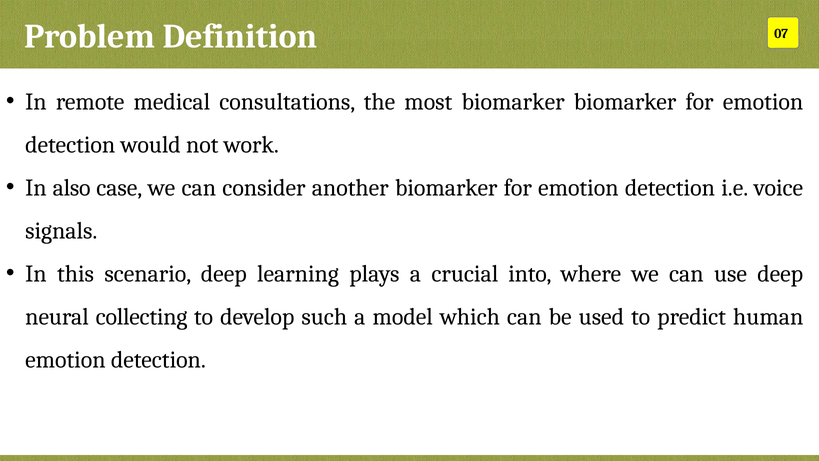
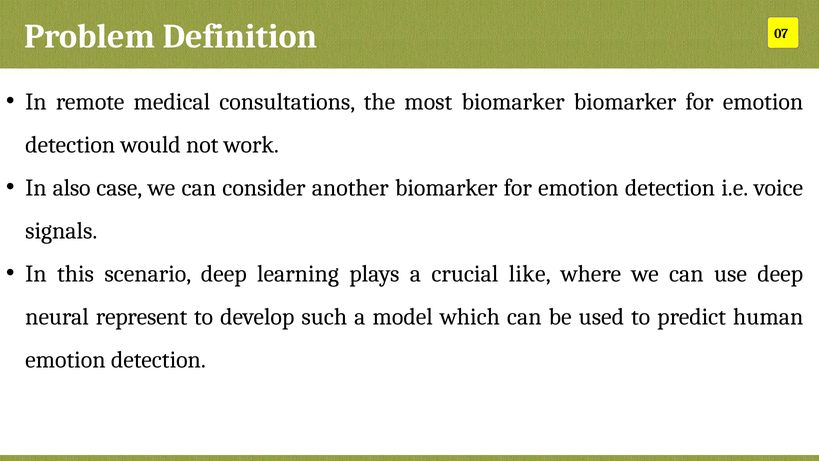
into: into -> like
collecting: collecting -> represent
